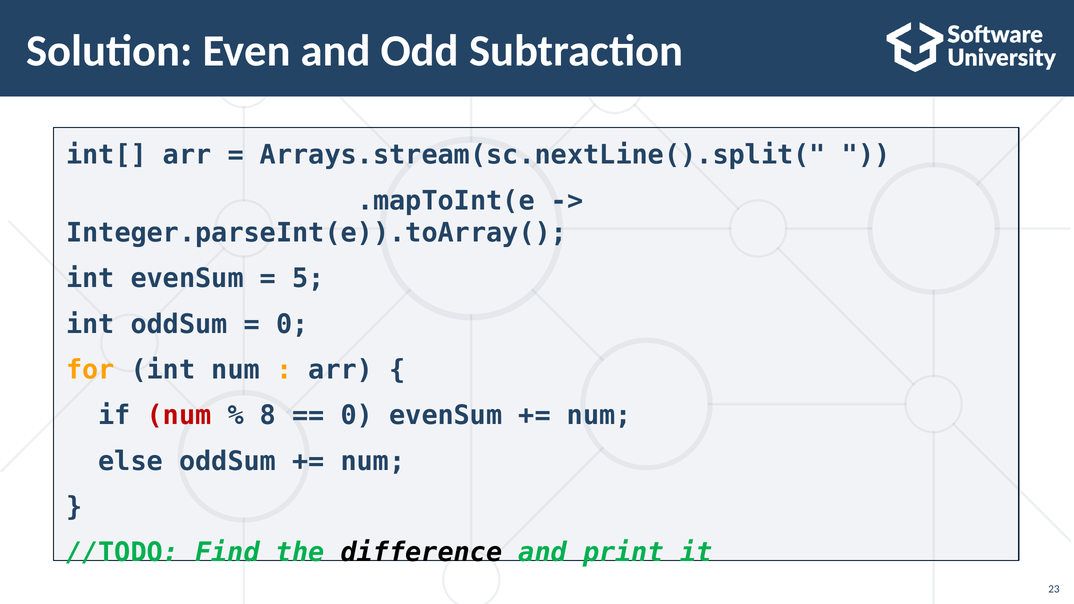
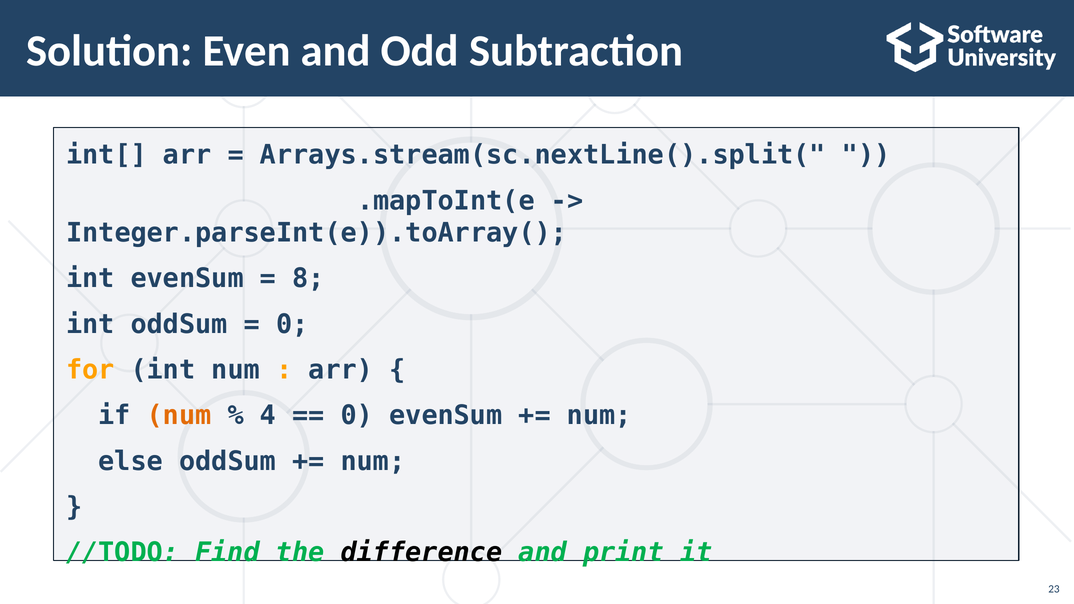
5: 5 -> 8
num at (179, 416) colour: red -> orange
8: 8 -> 4
